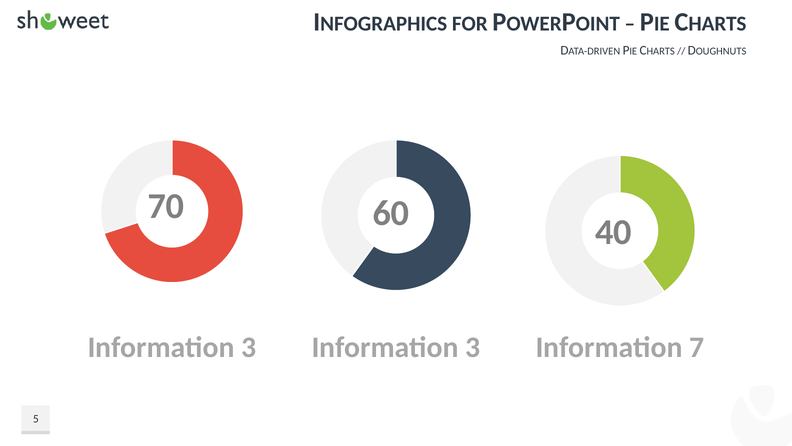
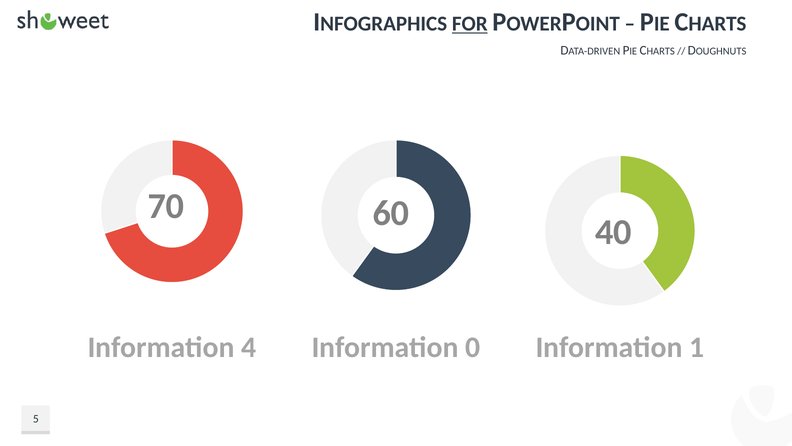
FOR underline: none -> present
3 at (249, 347): 3 -> 4
3 at (473, 347): 3 -> 0
7: 7 -> 1
